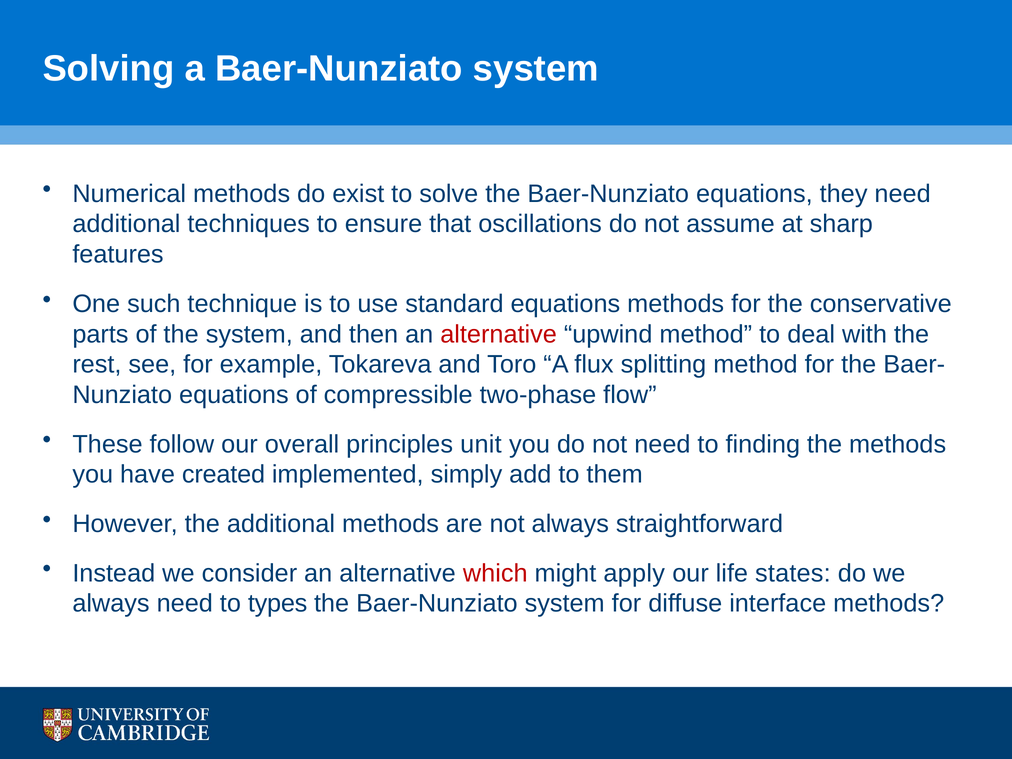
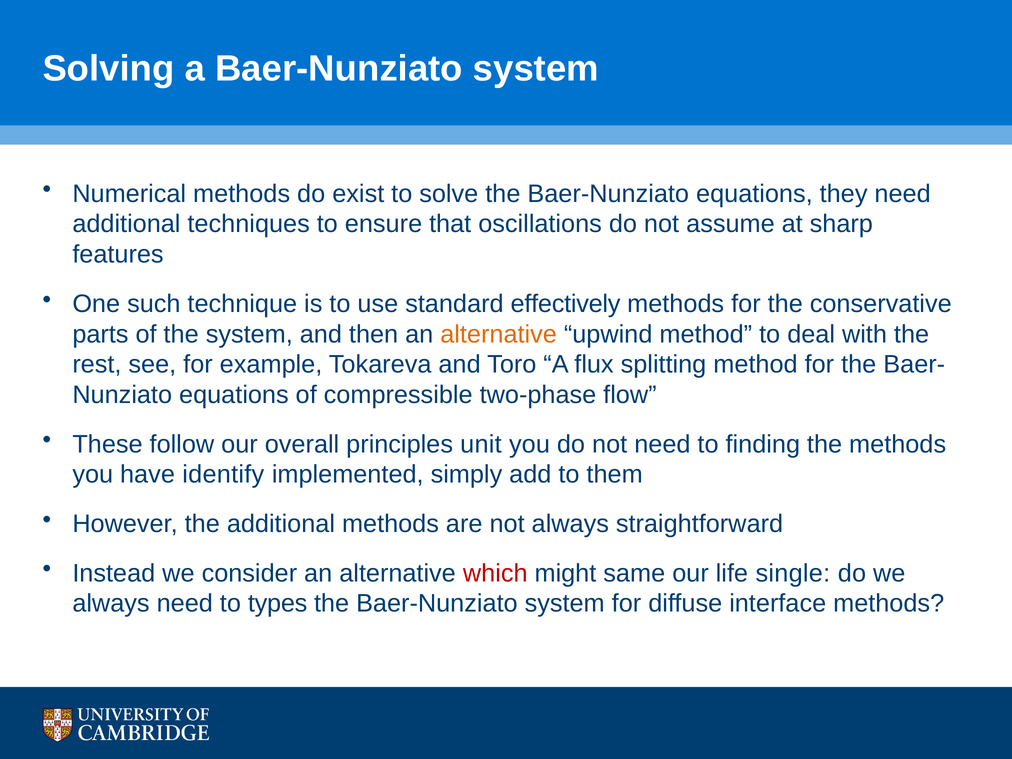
standard equations: equations -> effectively
alternative at (499, 334) colour: red -> orange
created: created -> identify
apply: apply -> same
states: states -> single
